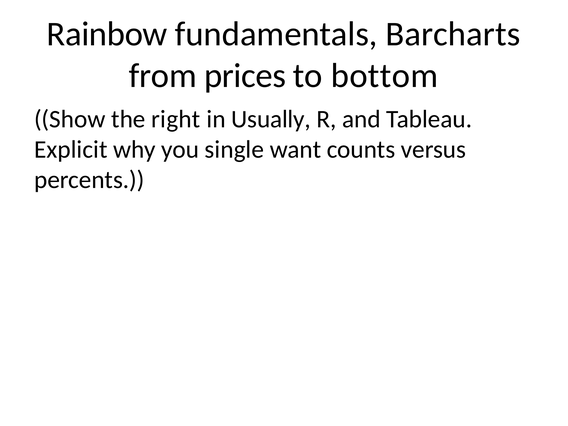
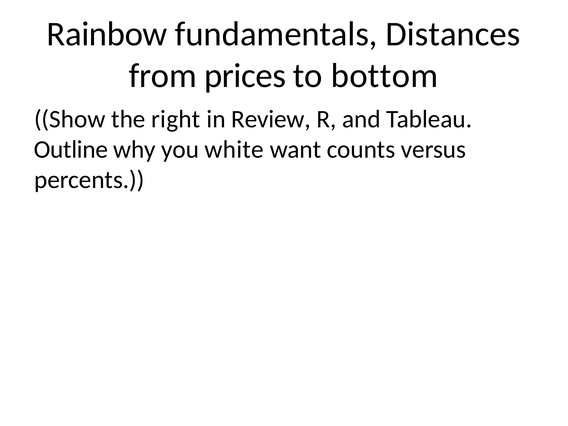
Barcharts: Barcharts -> Distances
Usually: Usually -> Review
Explicit: Explicit -> Outline
single: single -> white
